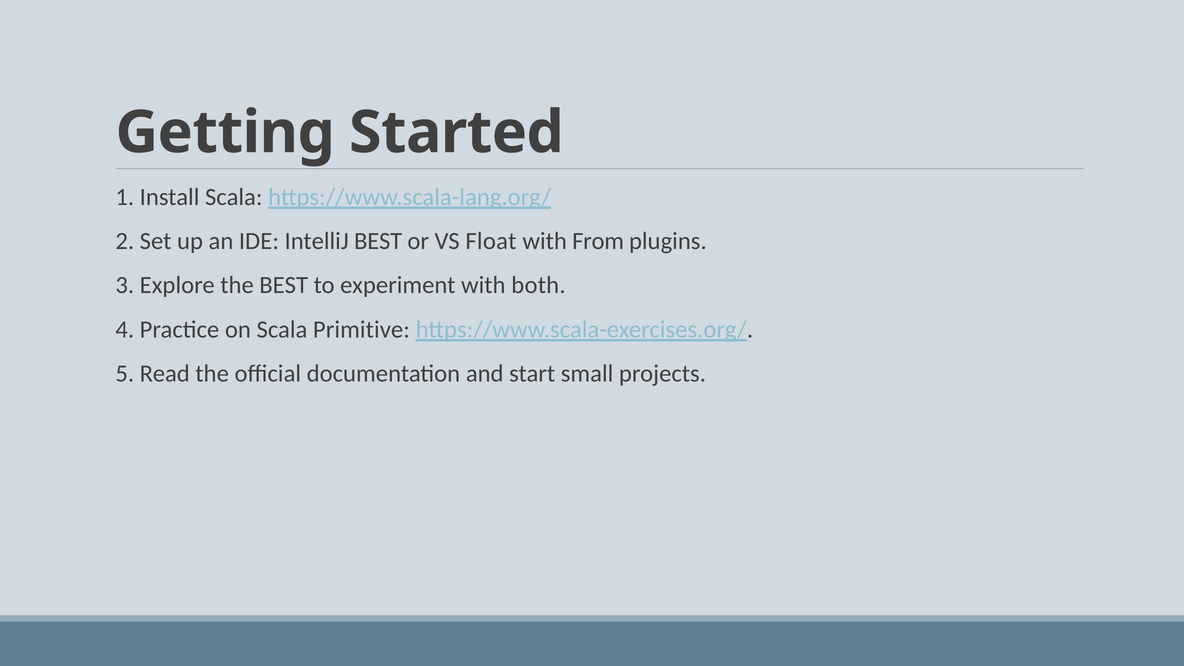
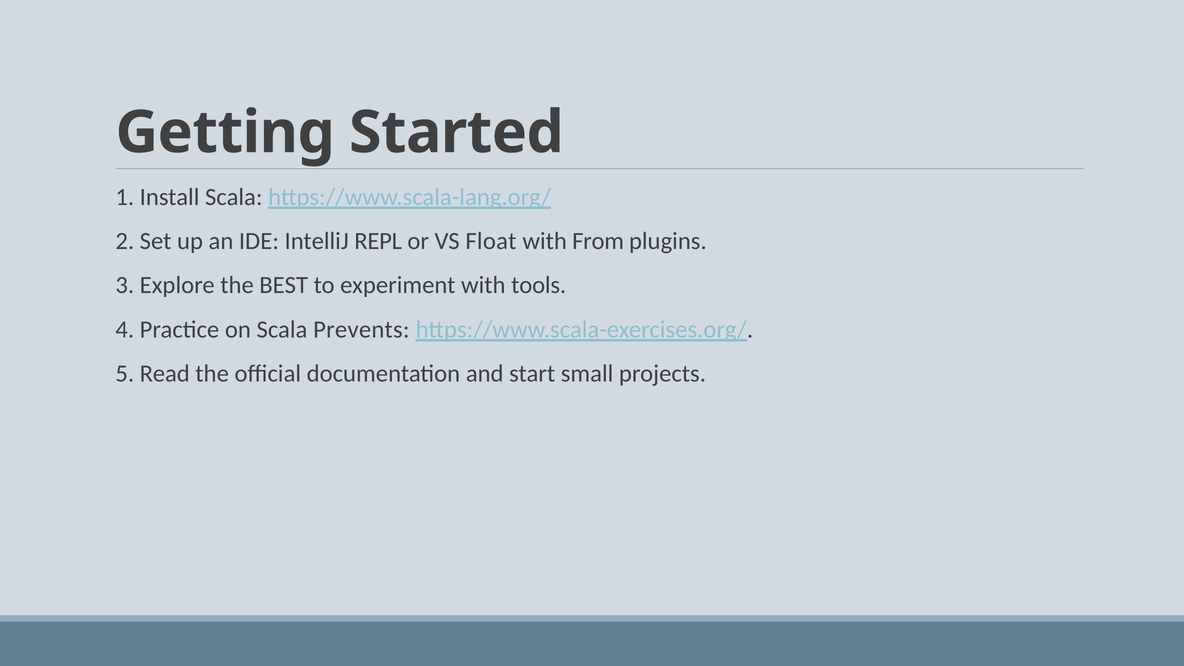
IntelliJ BEST: BEST -> REPL
both: both -> tools
Primitive: Primitive -> Prevents
